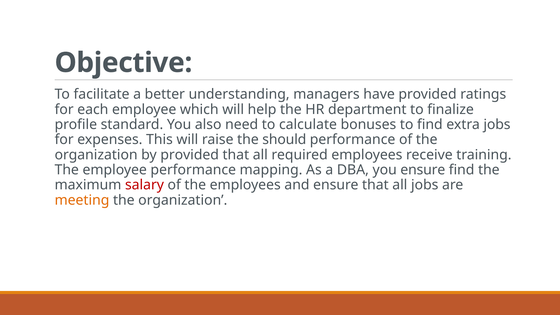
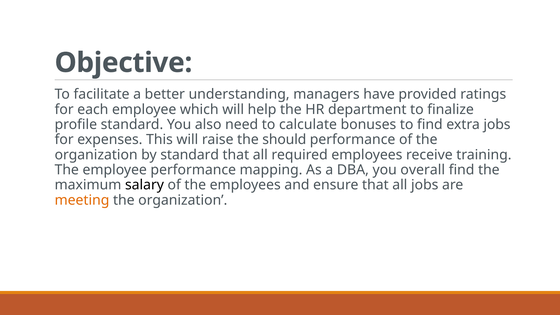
by provided: provided -> standard
you ensure: ensure -> overall
salary colour: red -> black
